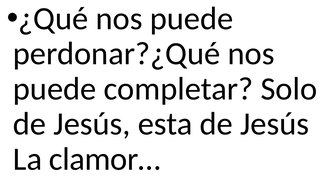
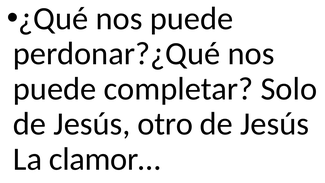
esta: esta -> otro
